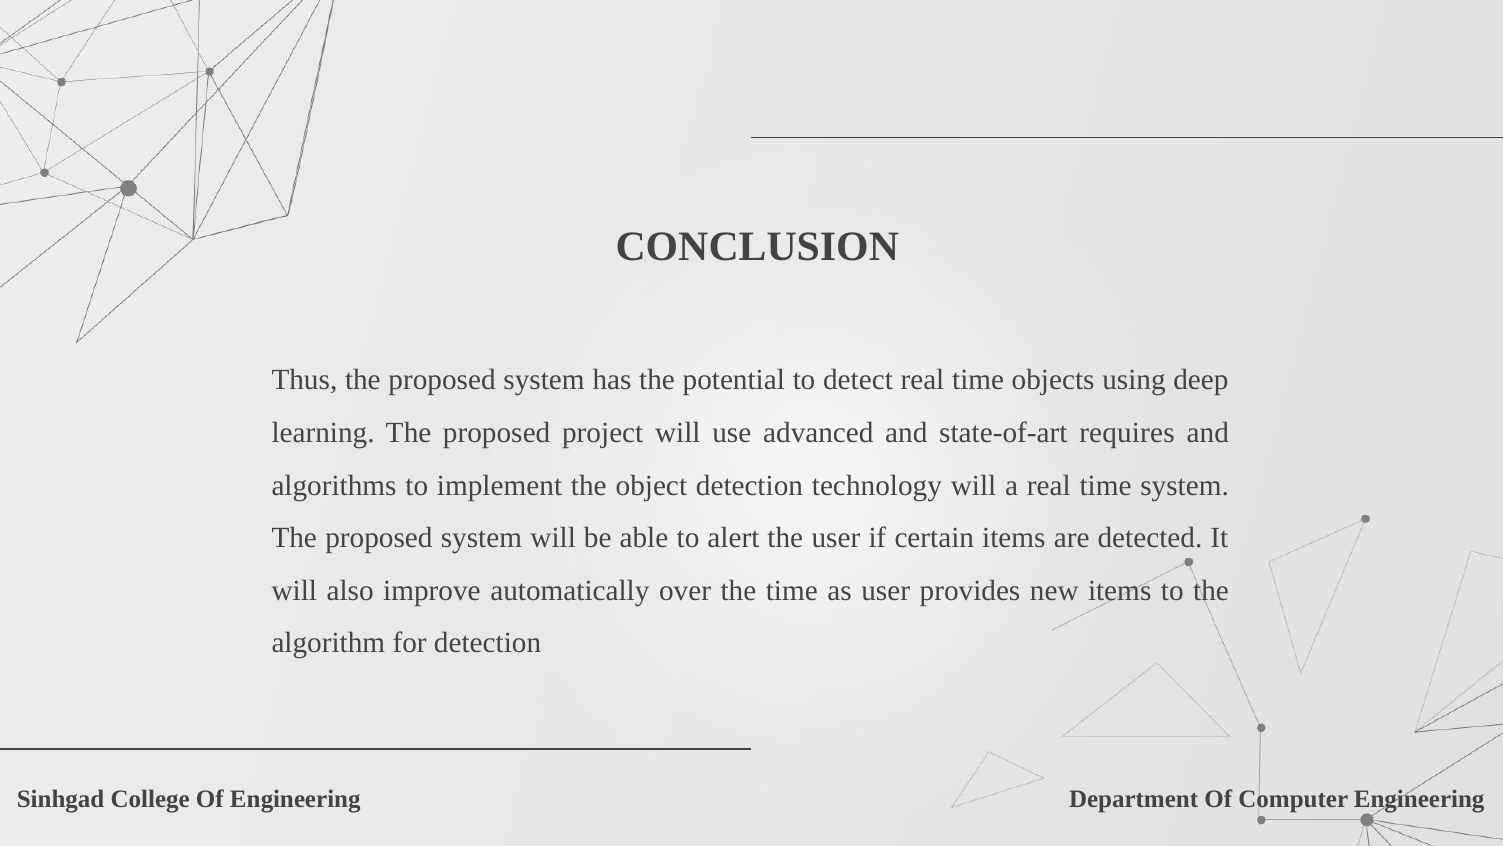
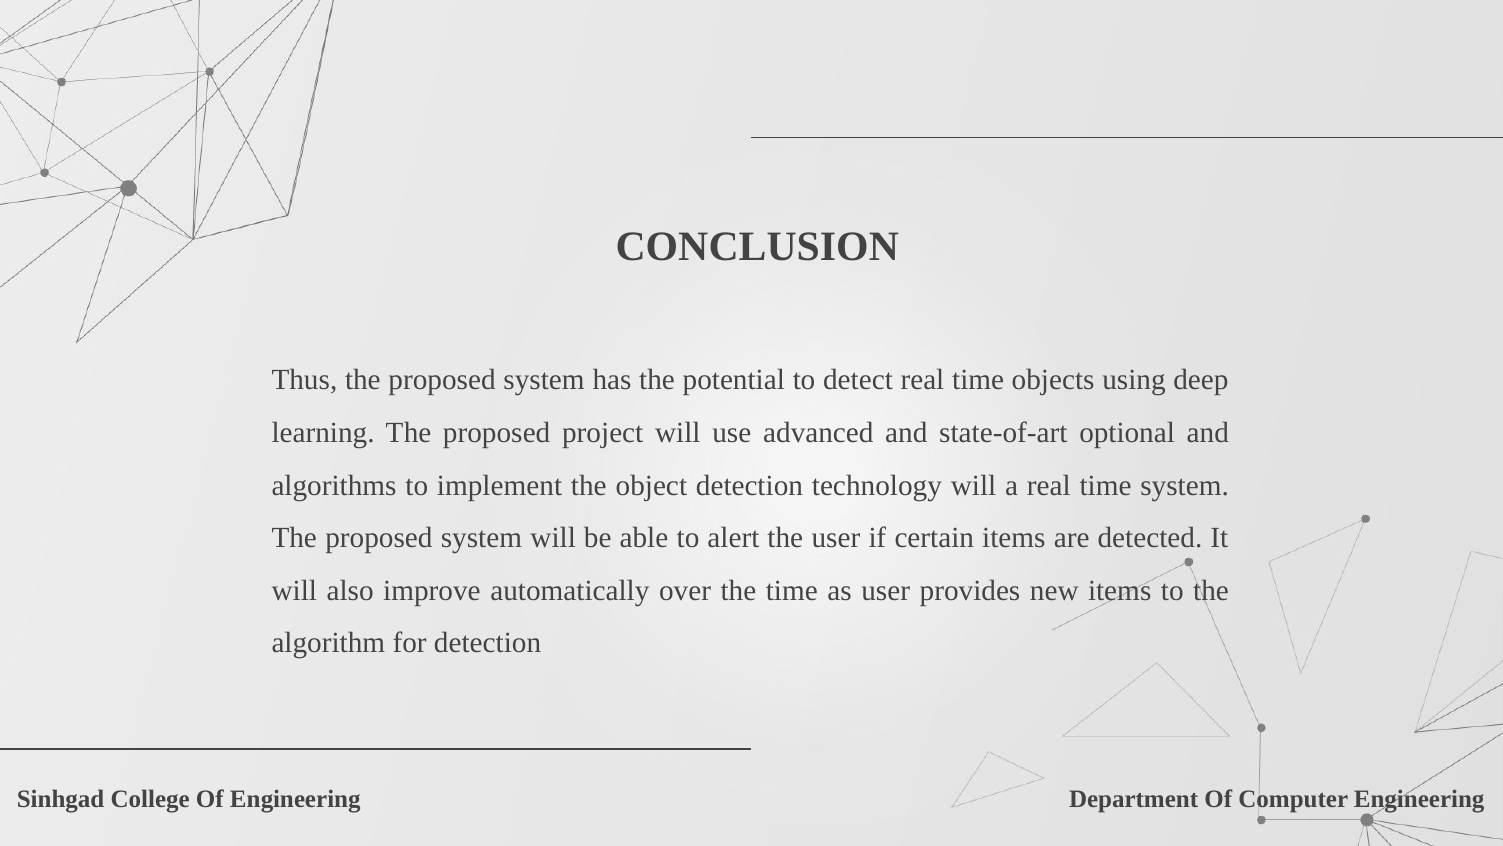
requires: requires -> optional
